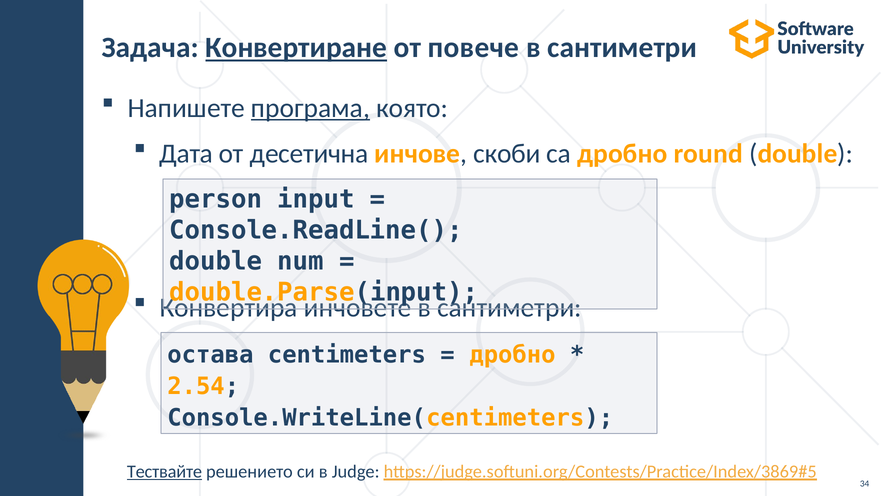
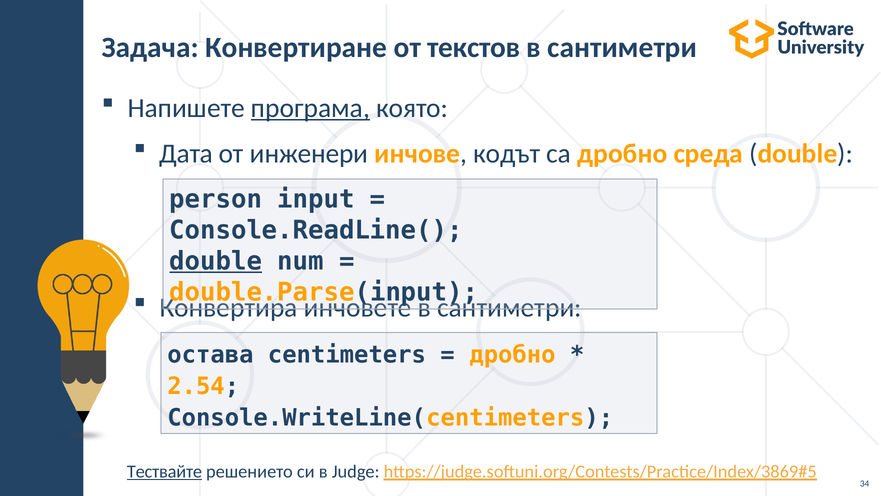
Конвертиране underline: present -> none
повече: повече -> текстов
десетична: десетична -> инженери
скоби: скоби -> кодът
round: round -> среда
double at (216, 261) underline: none -> present
